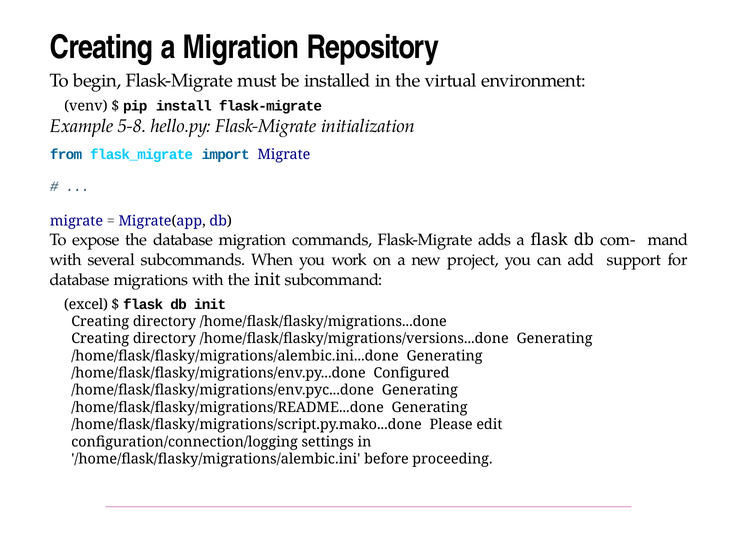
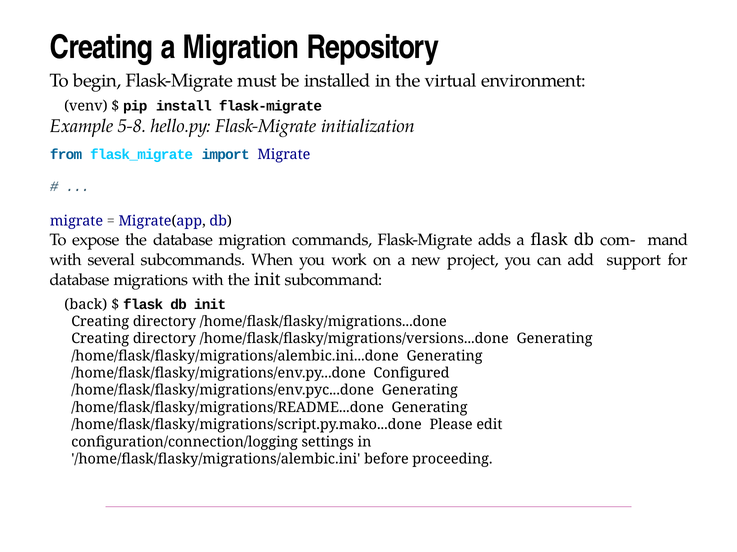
excel: excel -> back
